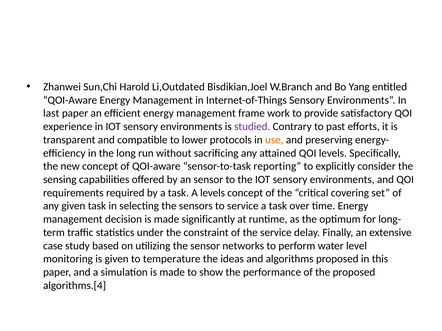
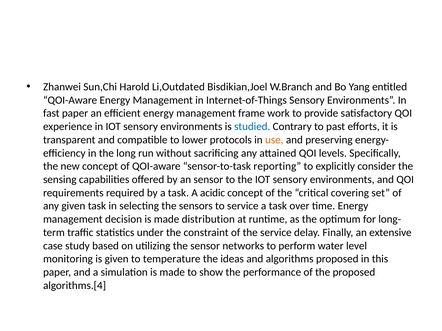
last: last -> fast
studied colour: purple -> blue
A levels: levels -> acidic
significantly: significantly -> distribution
